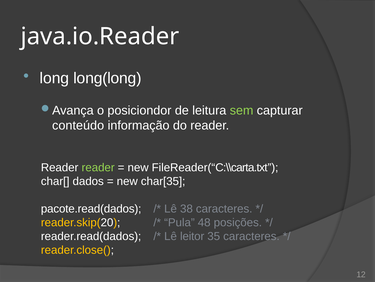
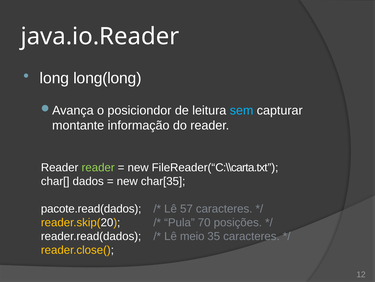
sem colour: light green -> light blue
conteúdo: conteúdo -> montante
38: 38 -> 57
48: 48 -> 70
leitor: leitor -> meio
